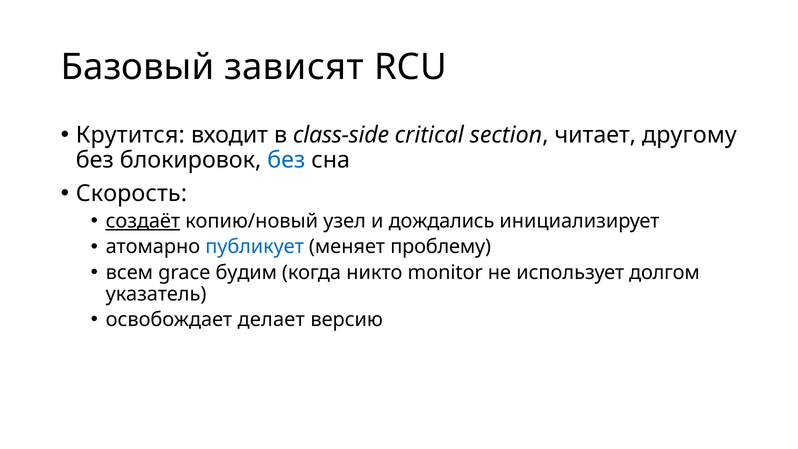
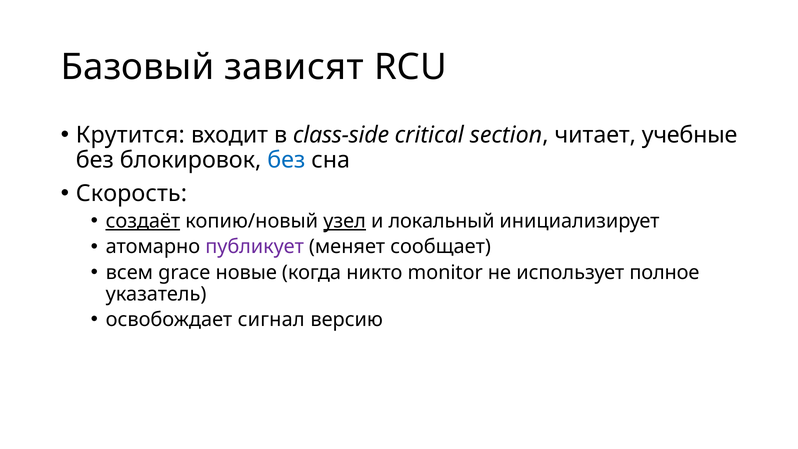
другому: другому -> учебные
узел underline: none -> present
дождались: дождались -> локальный
публикует colour: blue -> purple
проблему: проблему -> сообщает
будим: будим -> новые
долгом: долгом -> полное
делает: делает -> сигнал
